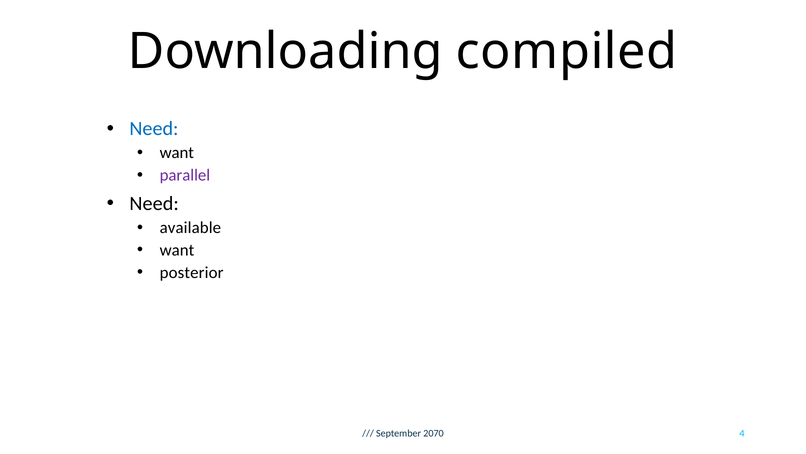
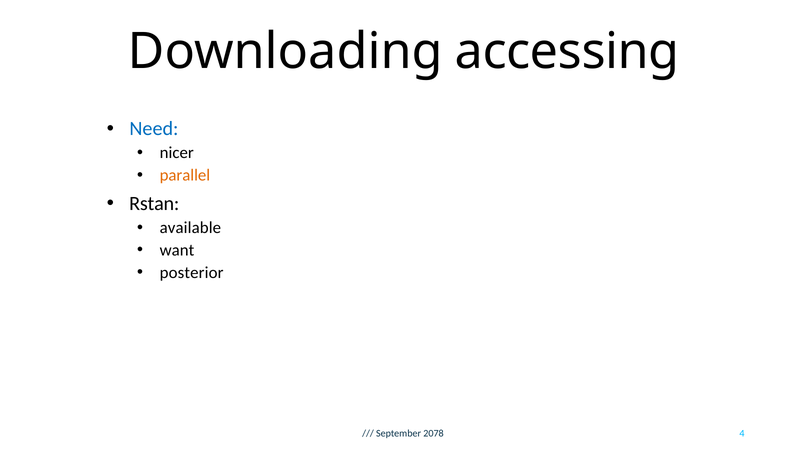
compiled: compiled -> accessing
want at (177, 153): want -> nicer
parallel colour: purple -> orange
Need at (154, 203): Need -> Rstan
2070: 2070 -> 2078
